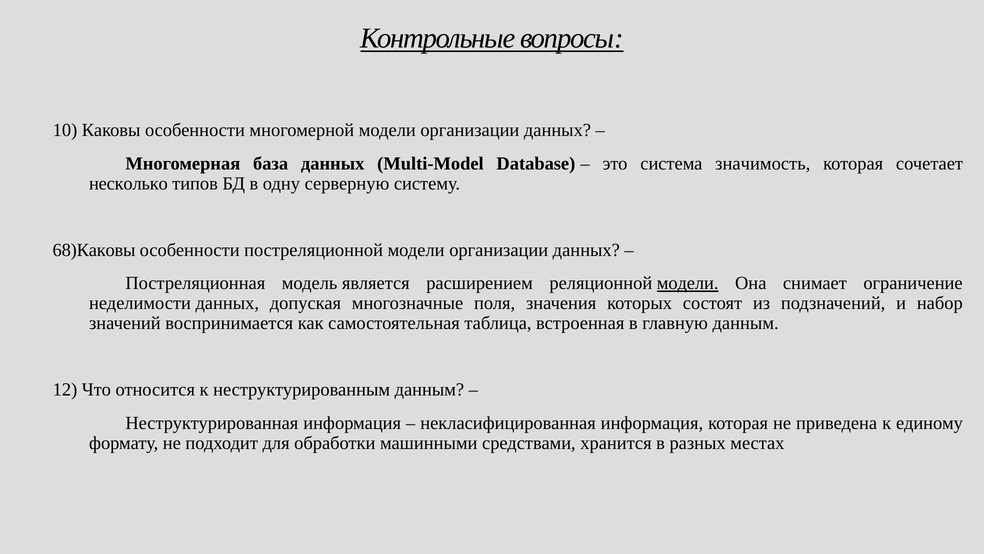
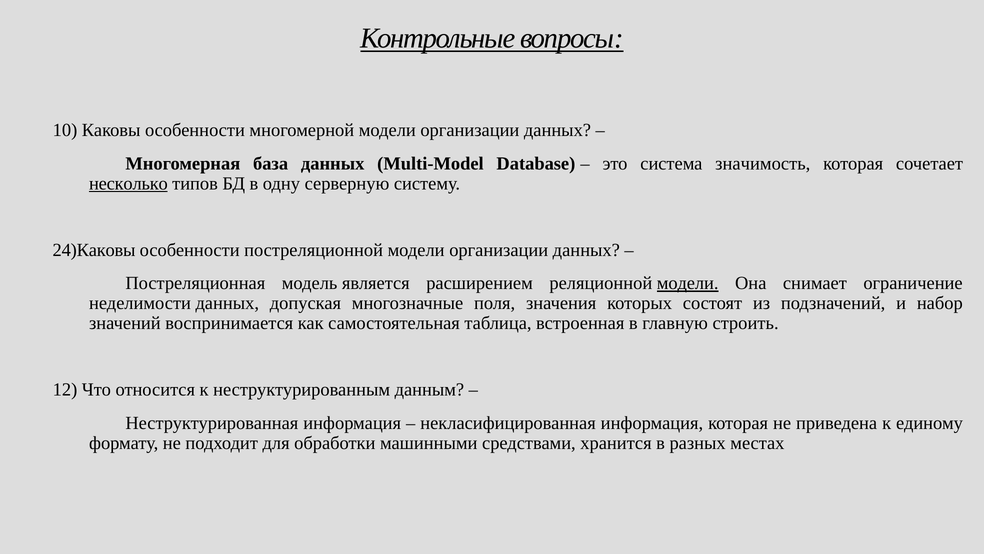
несколько underline: none -> present
68)Каковы: 68)Каковы -> 24)Каковы
главную данным: данным -> строить
